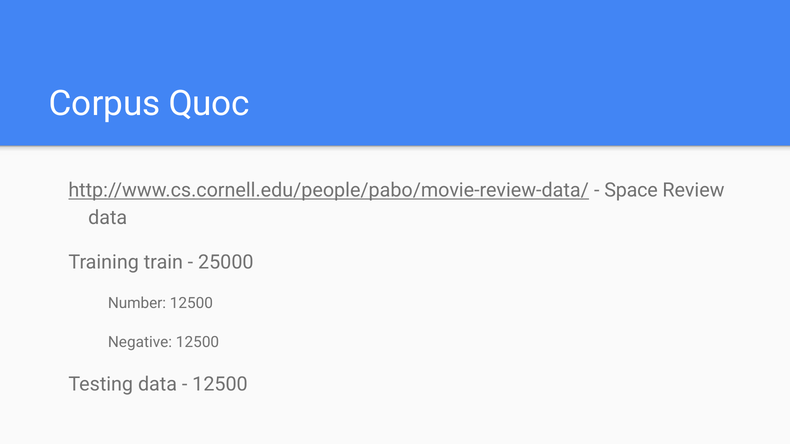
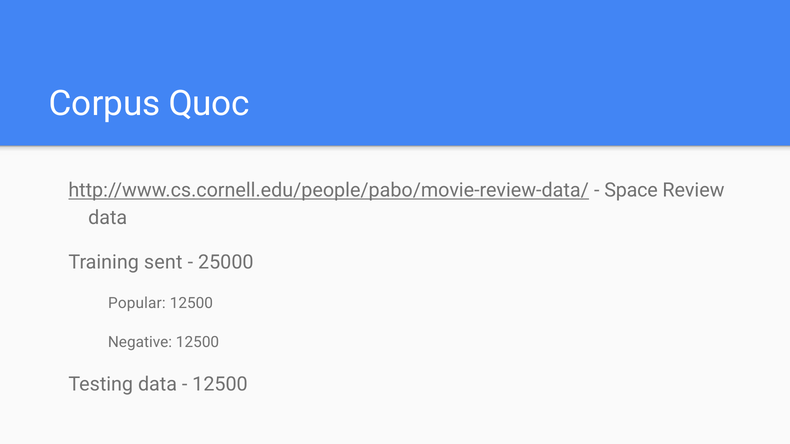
train: train -> sent
Number: Number -> Popular
